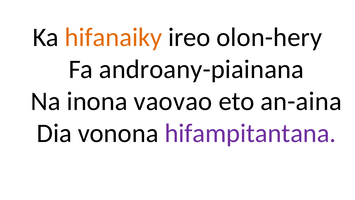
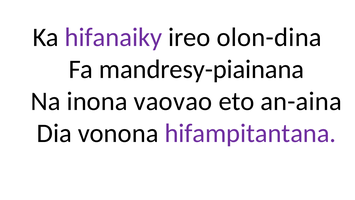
hifanaiky colour: orange -> purple
olon-hery: olon-hery -> olon-dina
androany-piainana: androany-piainana -> mandresy-piainana
